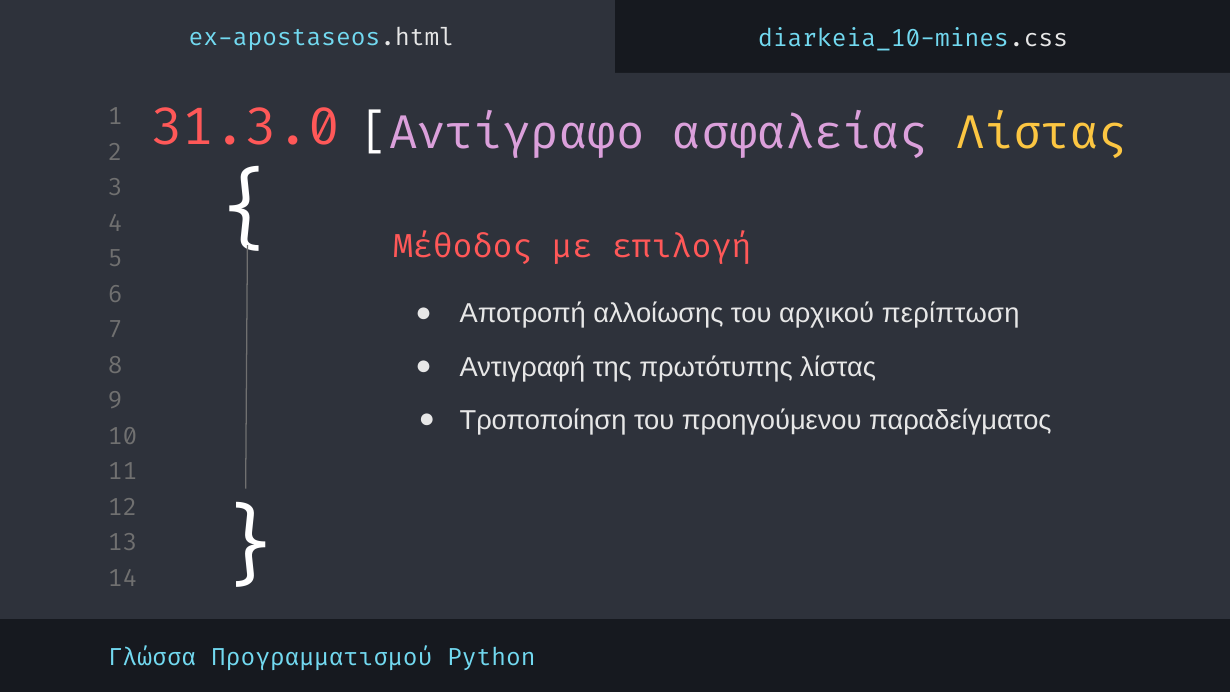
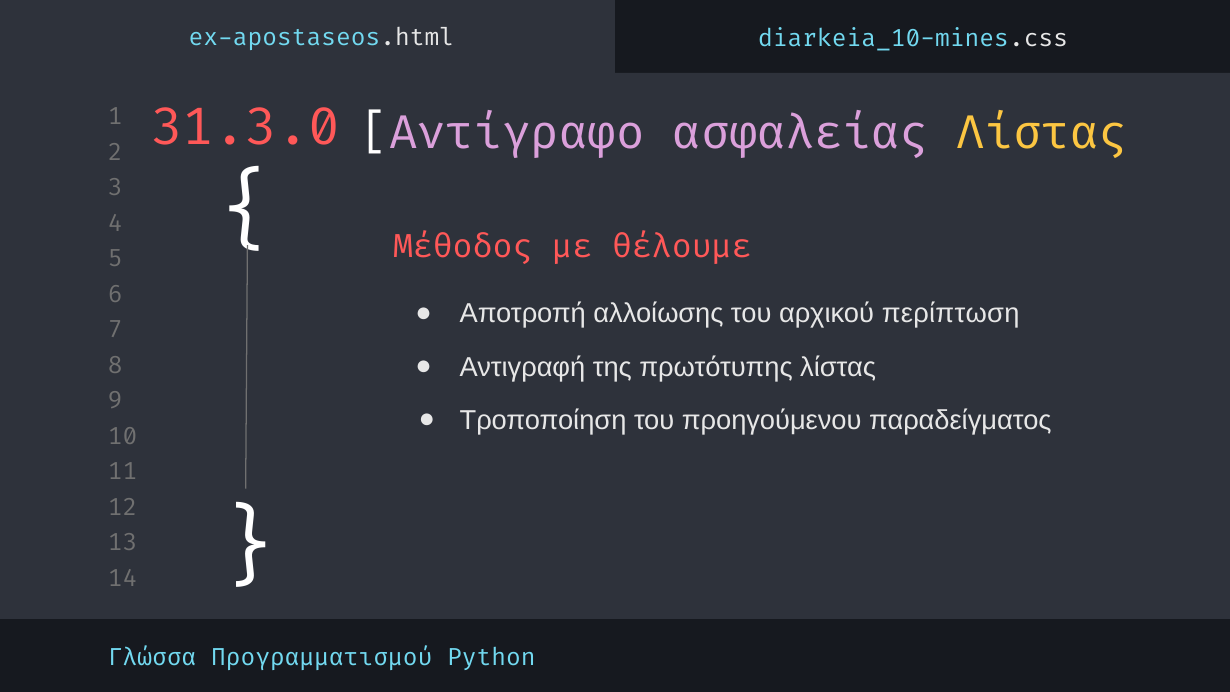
επιλογή: επιλογή -> θέλουμε
